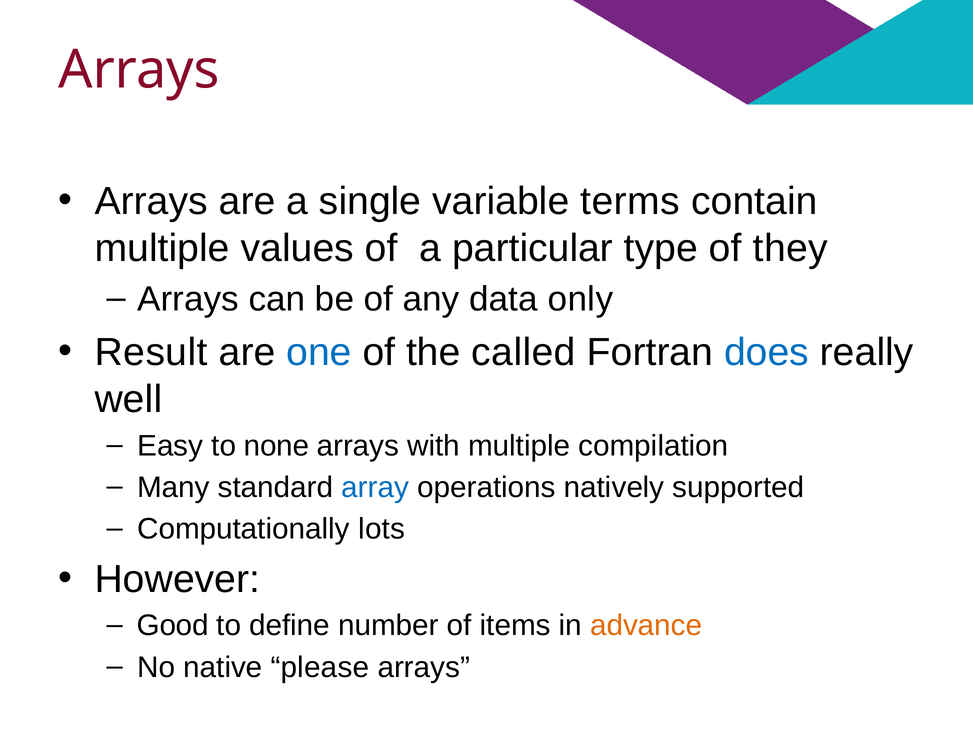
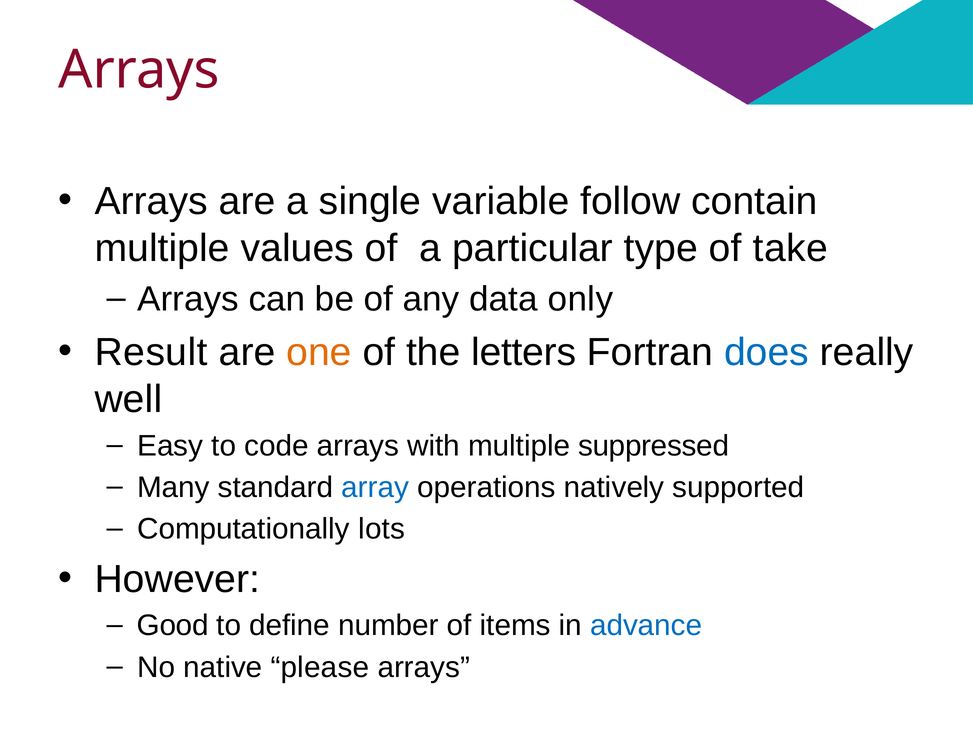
terms: terms -> follow
they: they -> take
one colour: blue -> orange
called: called -> letters
none: none -> code
compilation: compilation -> suppressed
advance colour: orange -> blue
